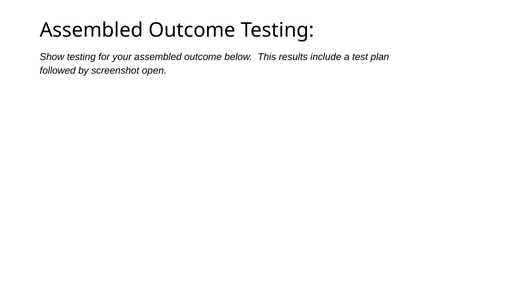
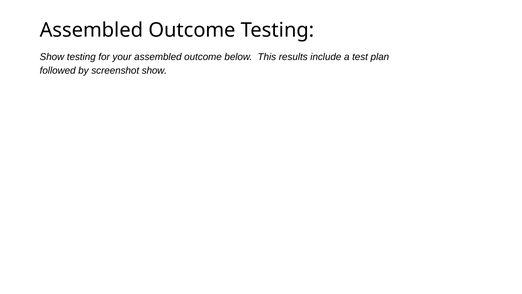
screenshot open: open -> show
